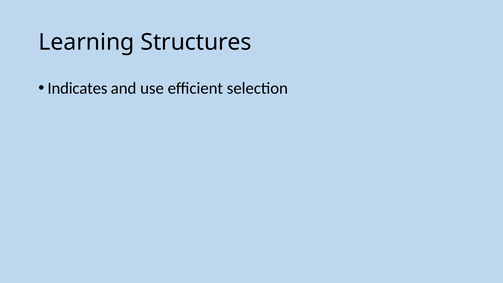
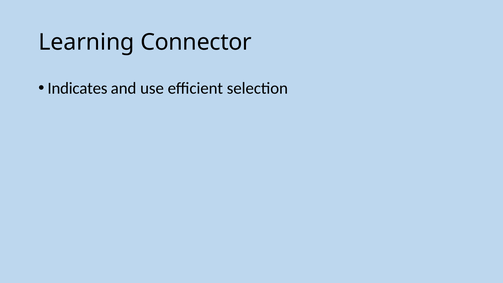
Structures: Structures -> Connector
